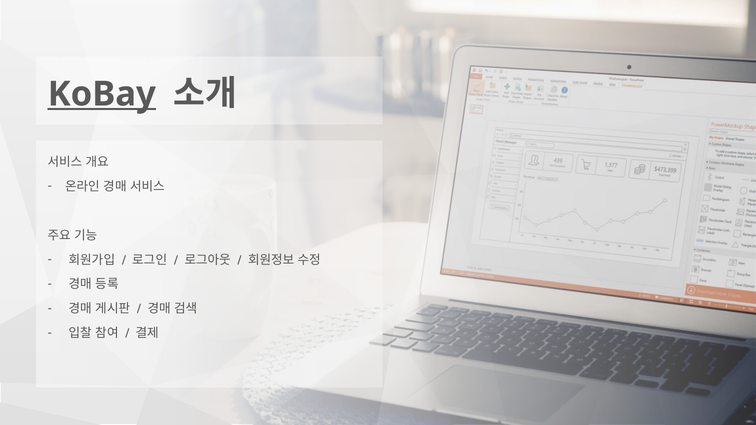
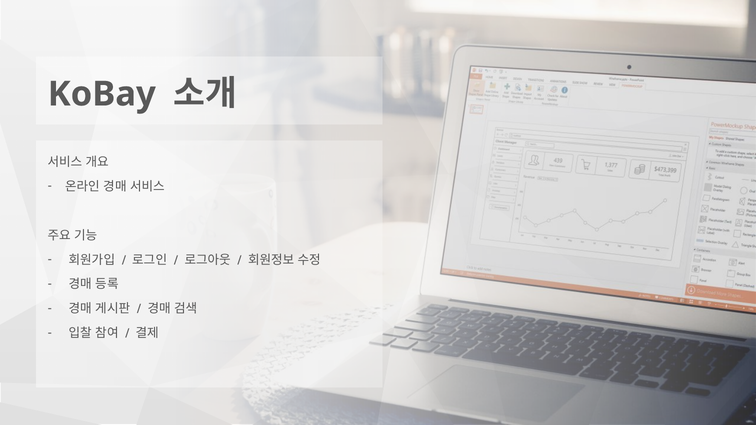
KoBay underline: present -> none
